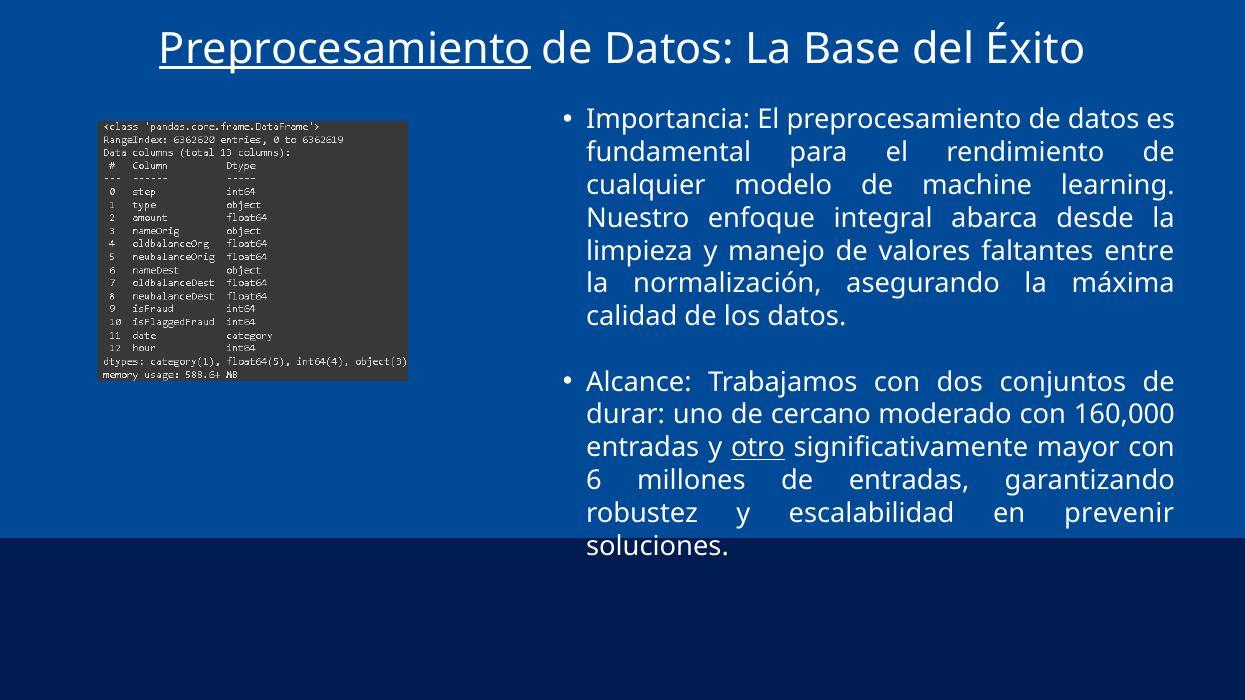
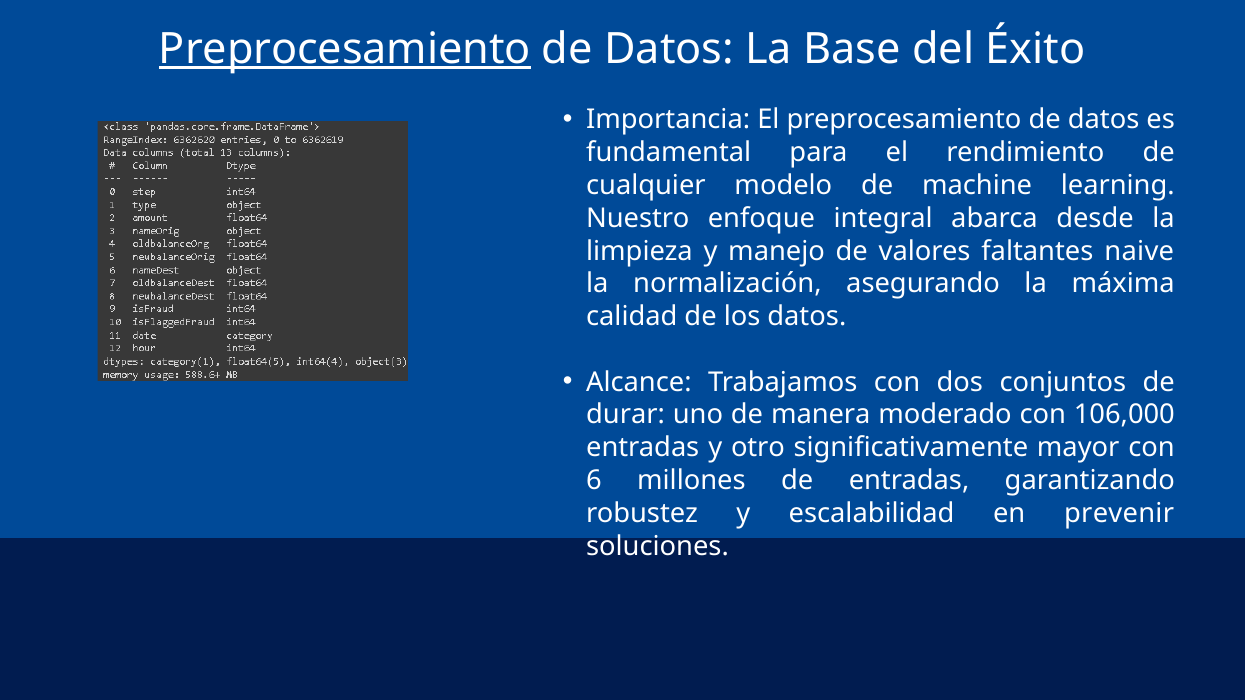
entre: entre -> naive
cercano: cercano -> manera
160,000: 160,000 -> 106,000
otro underline: present -> none
